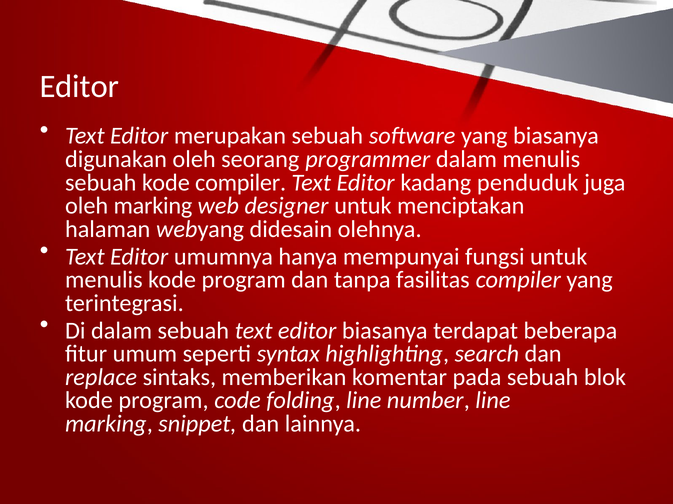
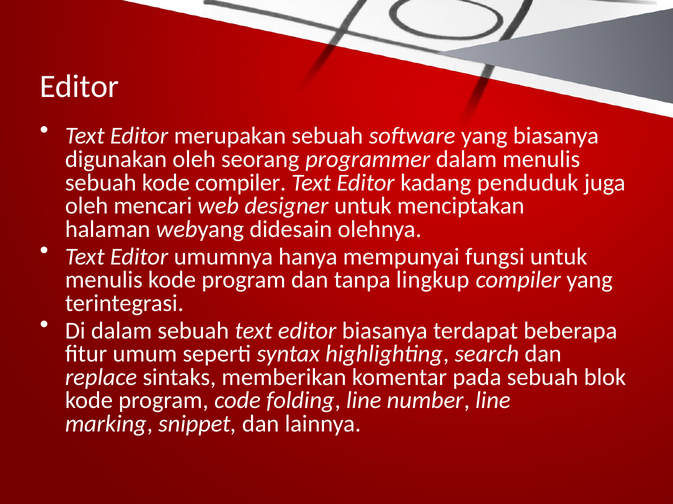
oleh marking: marking -> mencari
fasilitas: fasilitas -> lingkup
